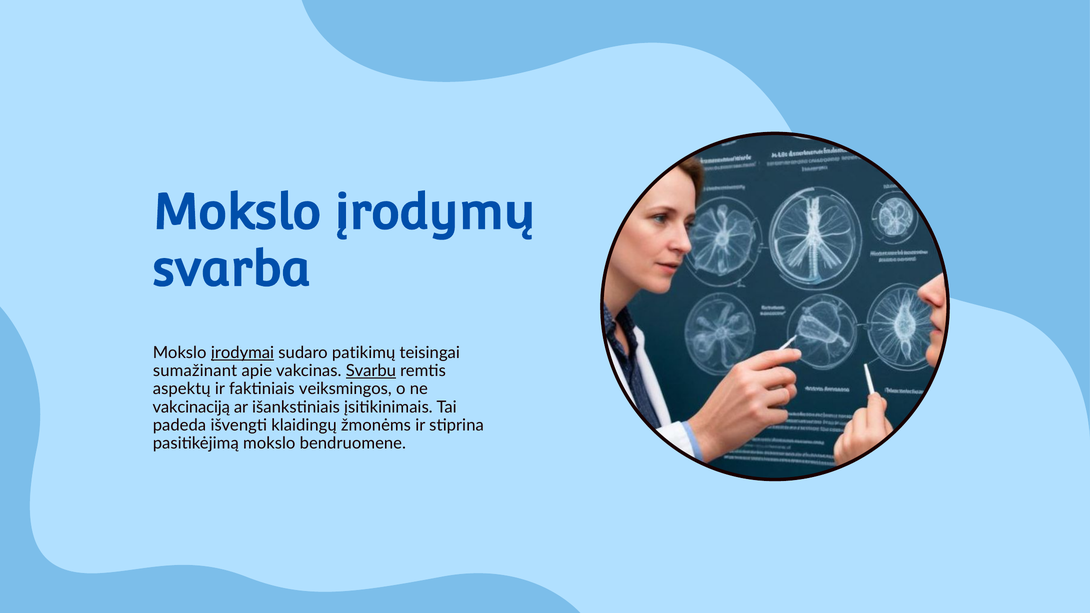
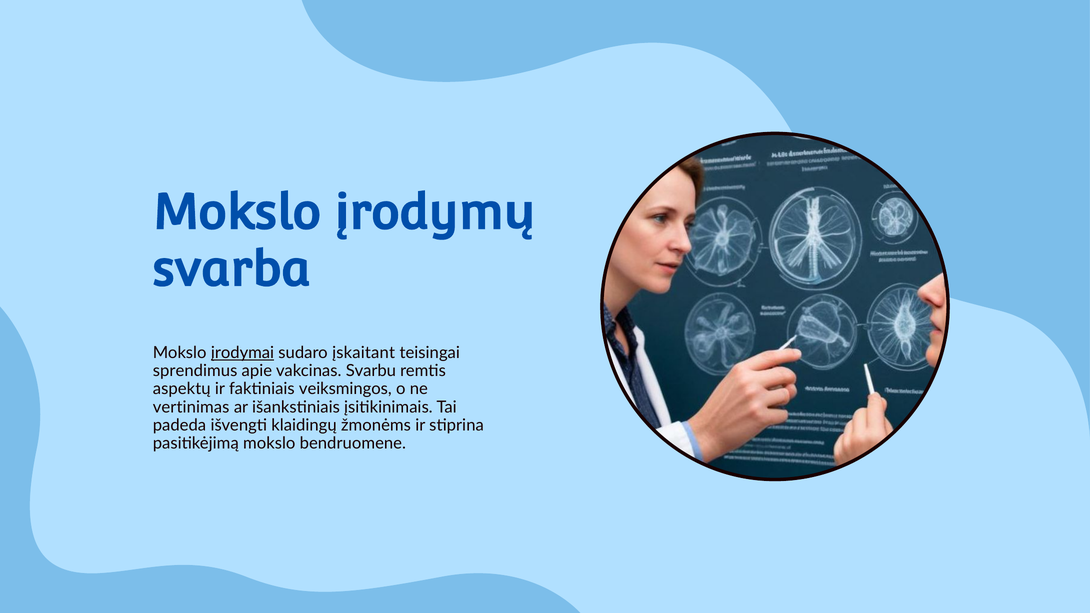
patikimų: patikimų -> įskaitant
sumažinant: sumažinant -> sprendimus
Svarbu underline: present -> none
vakcinaciją: vakcinaciją -> vertinimas
